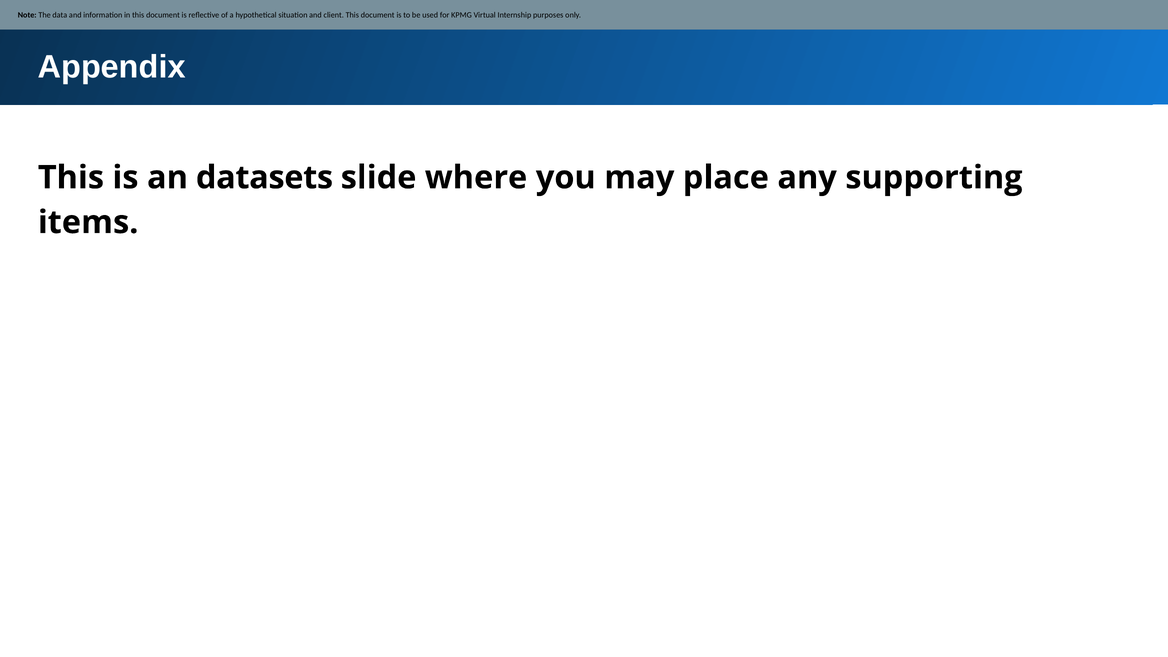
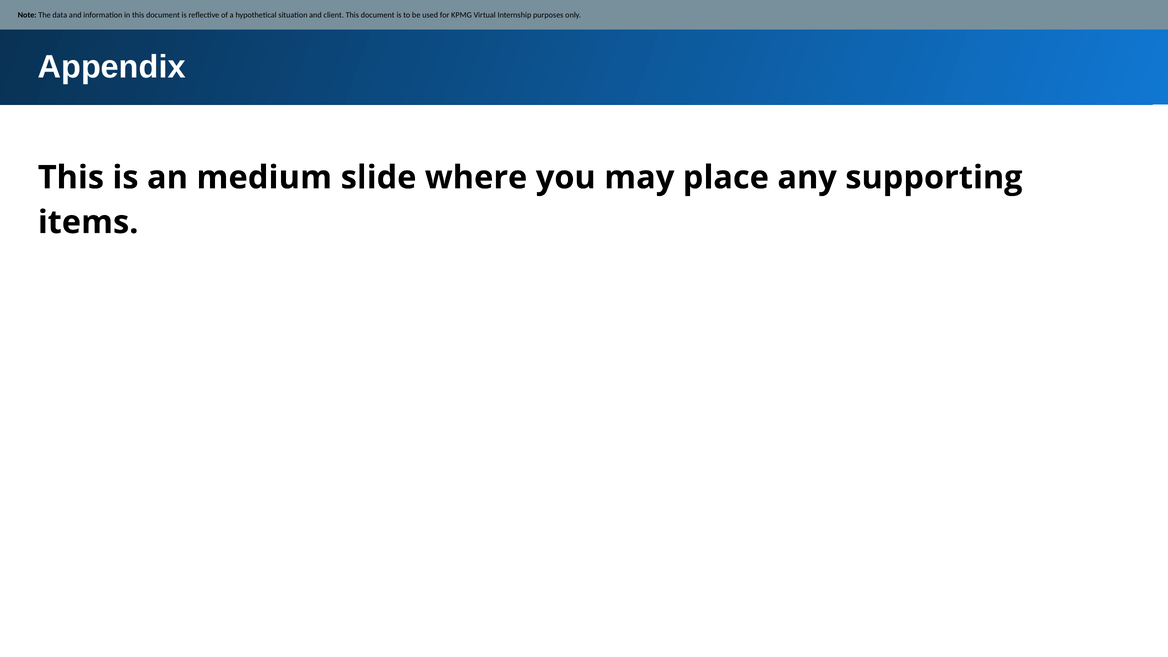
datasets: datasets -> medium
